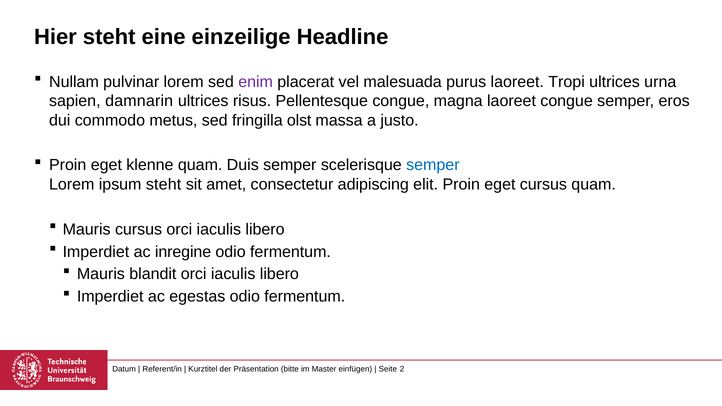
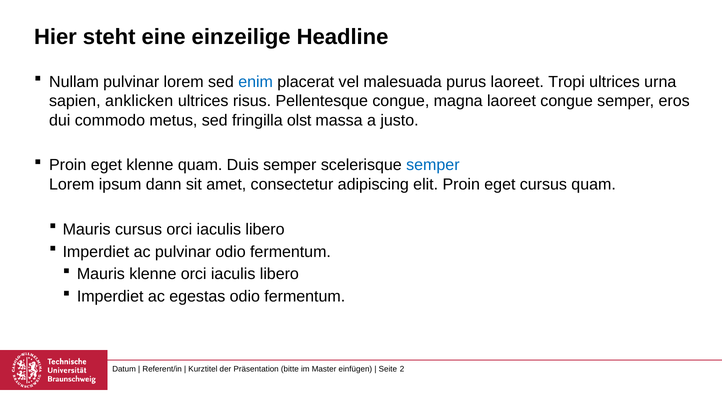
enim colour: purple -> blue
damnarin: damnarin -> anklicken
ipsum steht: steht -> dann
ac inregine: inregine -> pulvinar
Mauris blandit: blandit -> klenne
